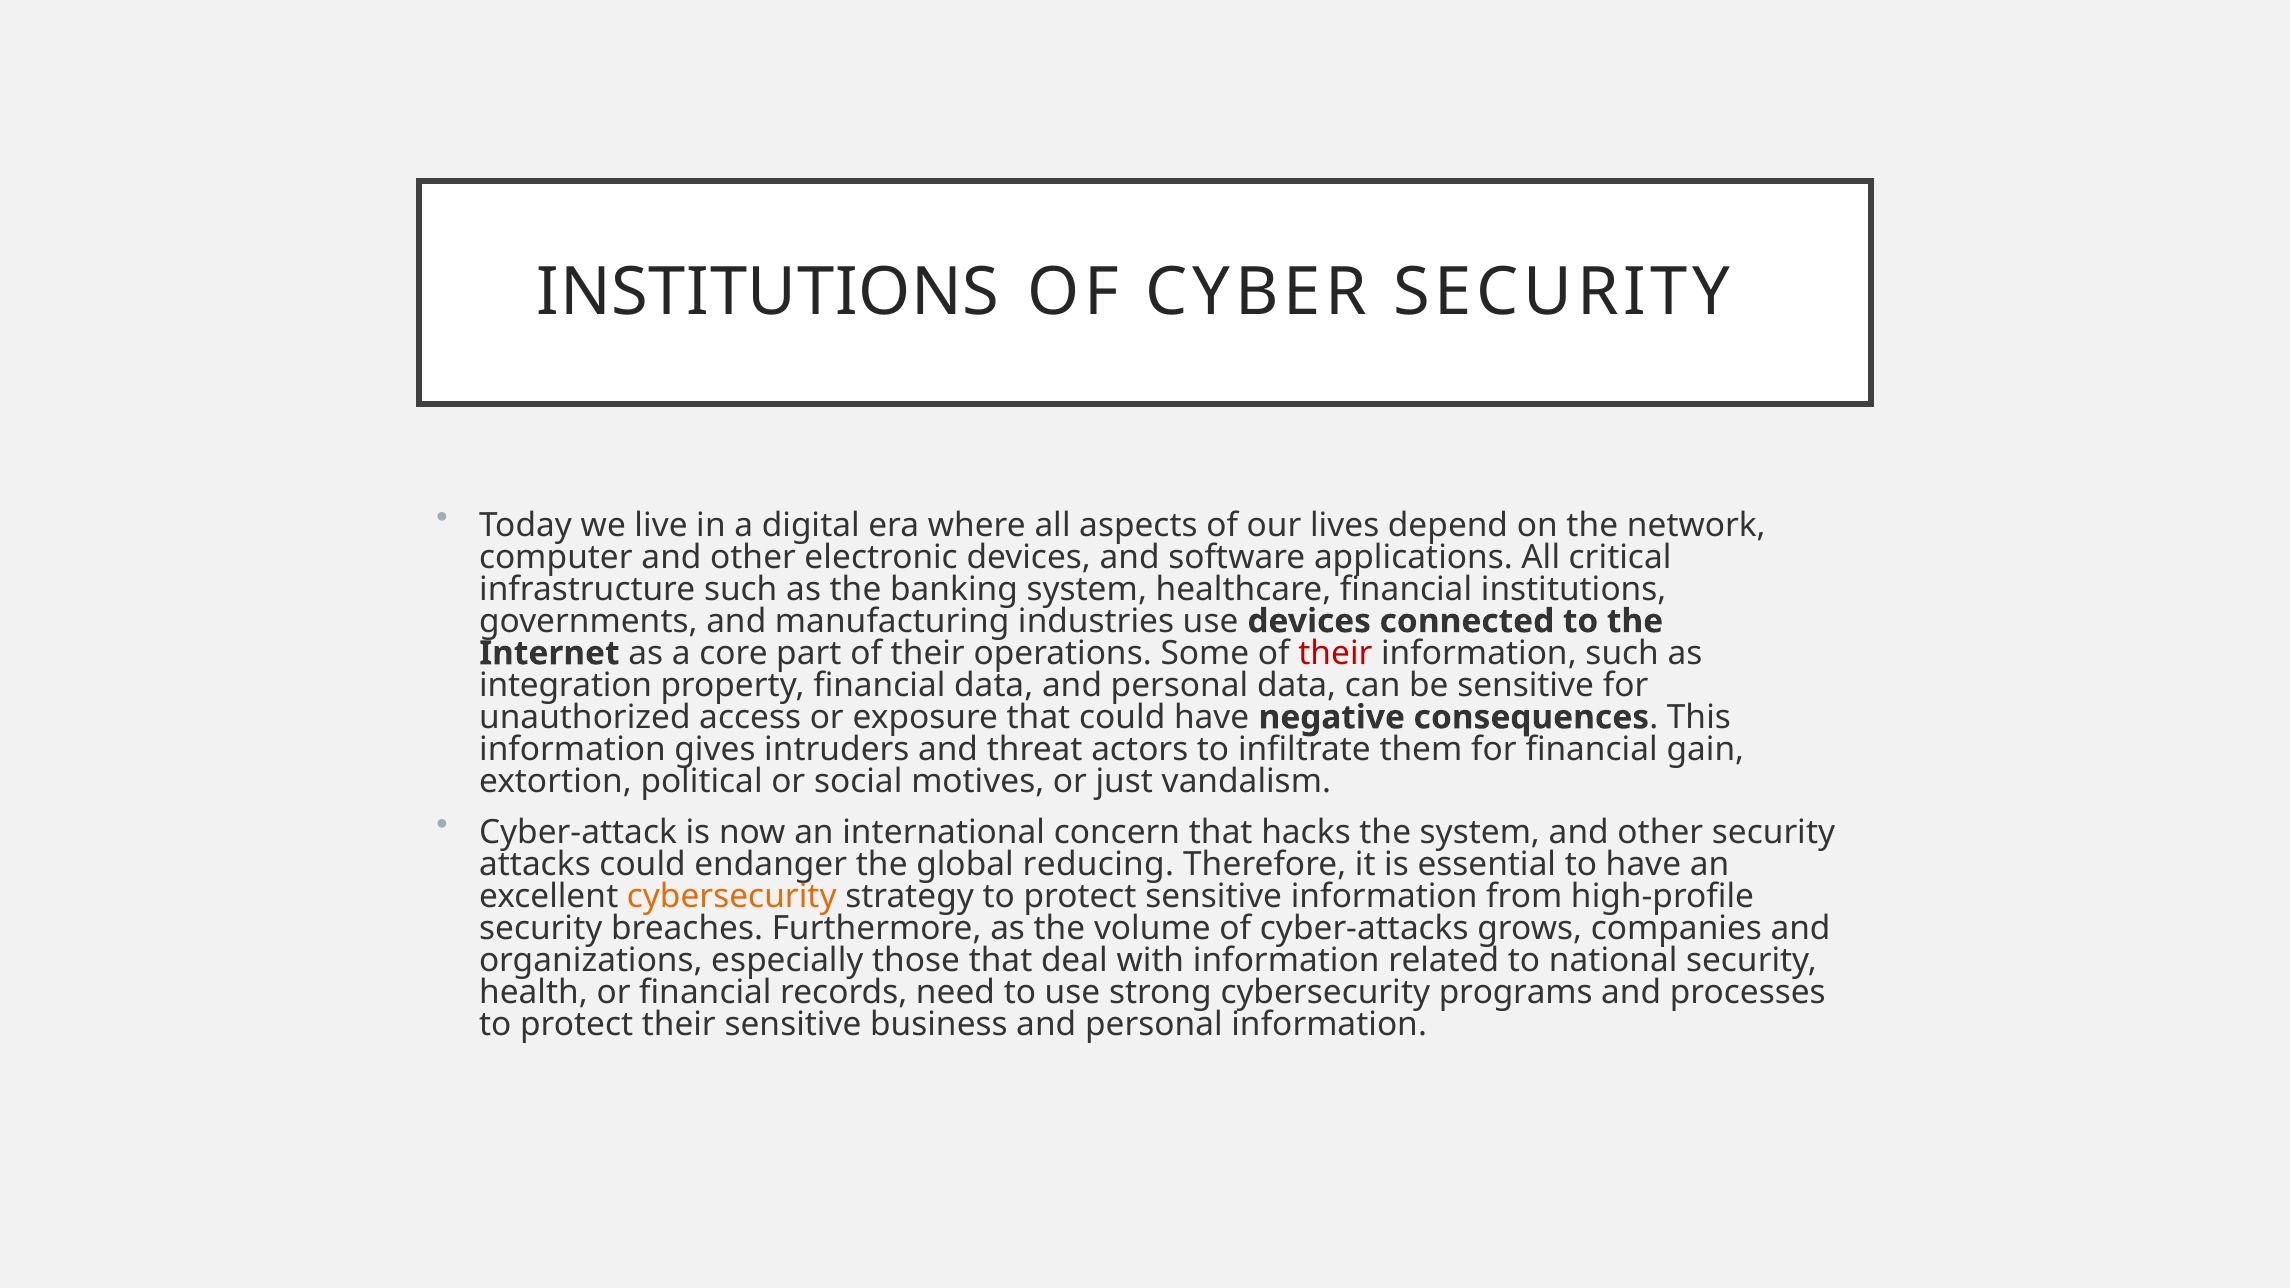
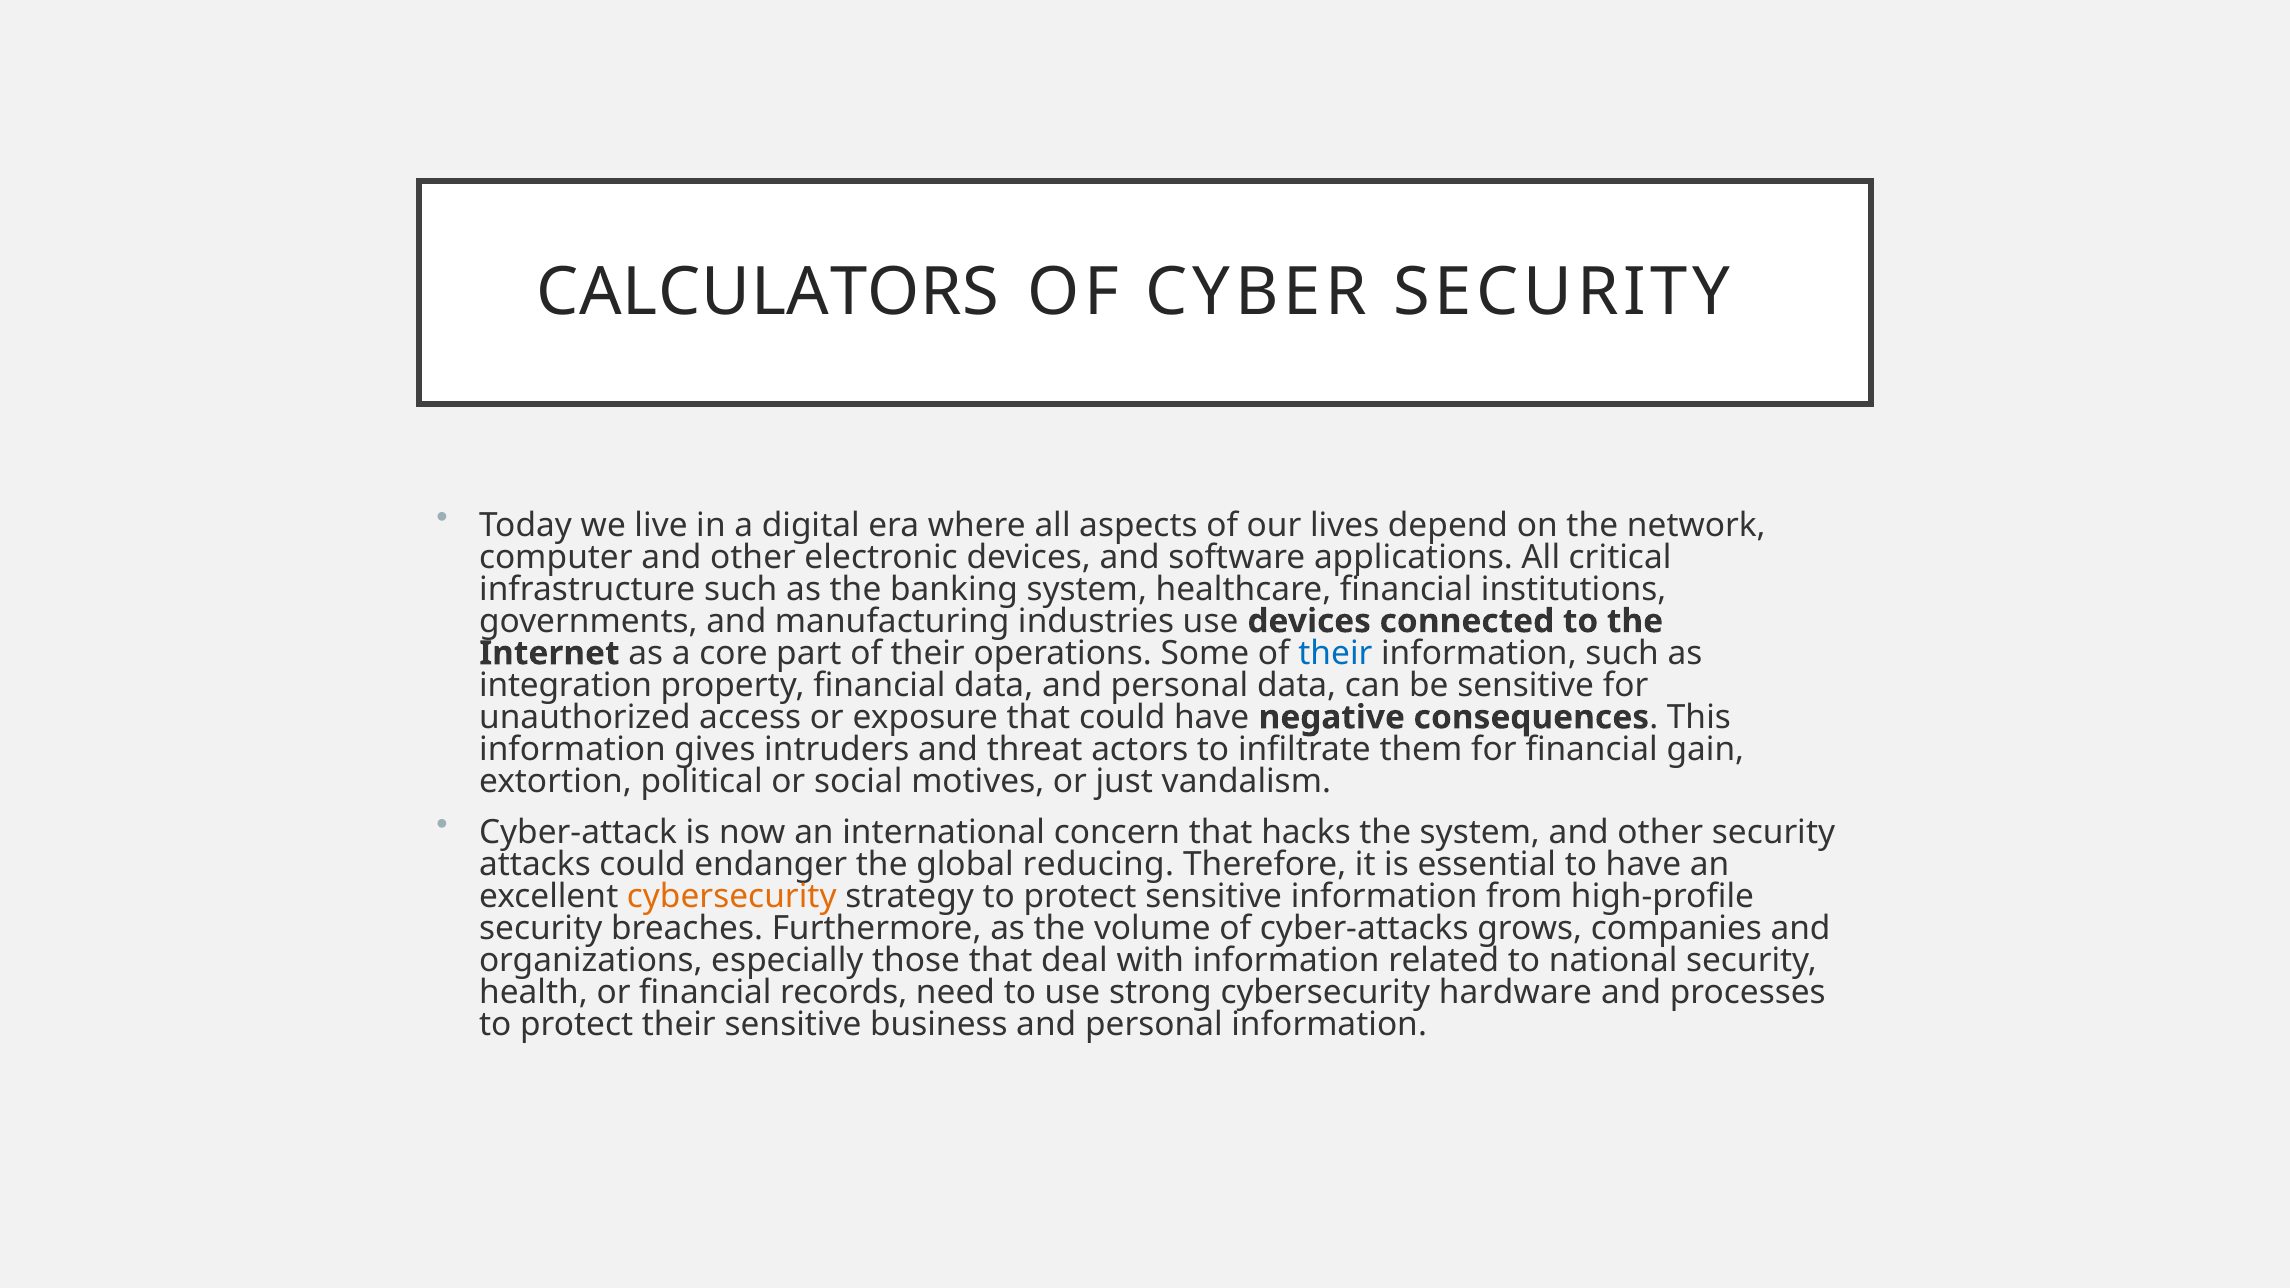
INSTITUTIONS at (768, 292): INSTITUTIONS -> CALCULATORS
their at (1335, 653) colour: red -> blue
programs: programs -> hardware
